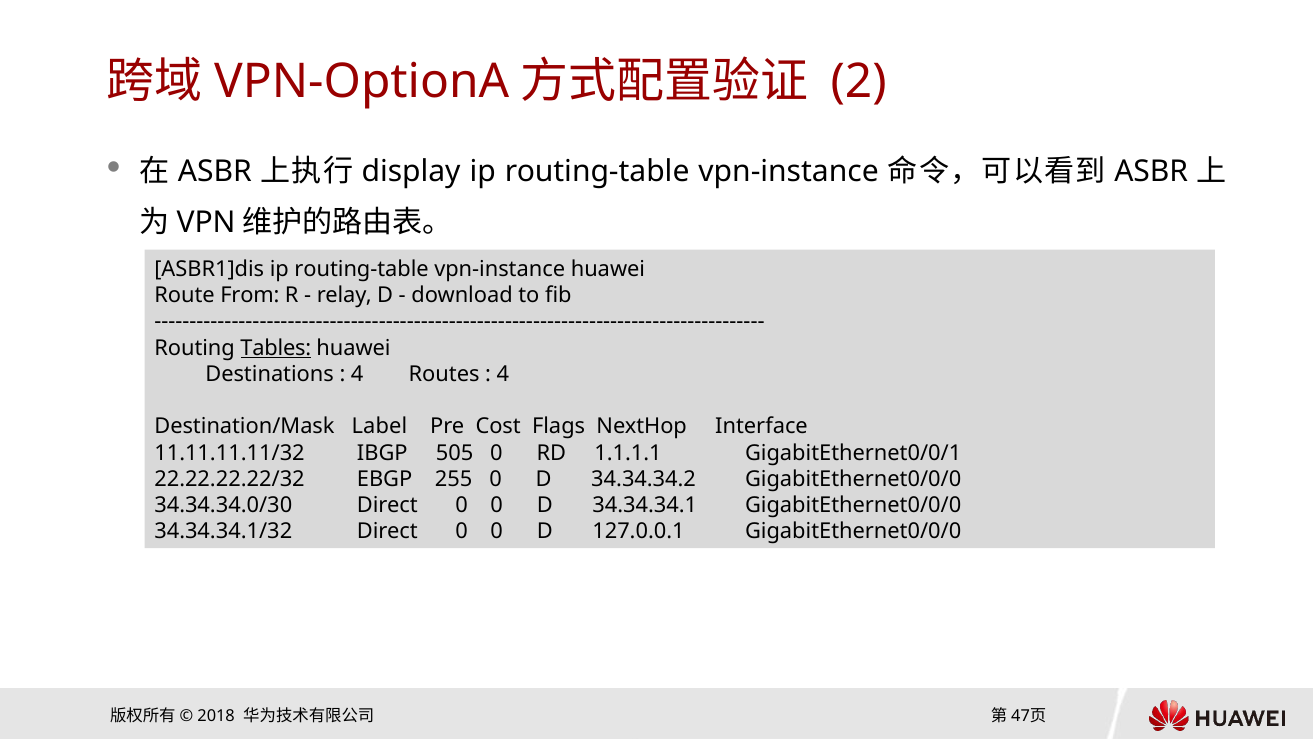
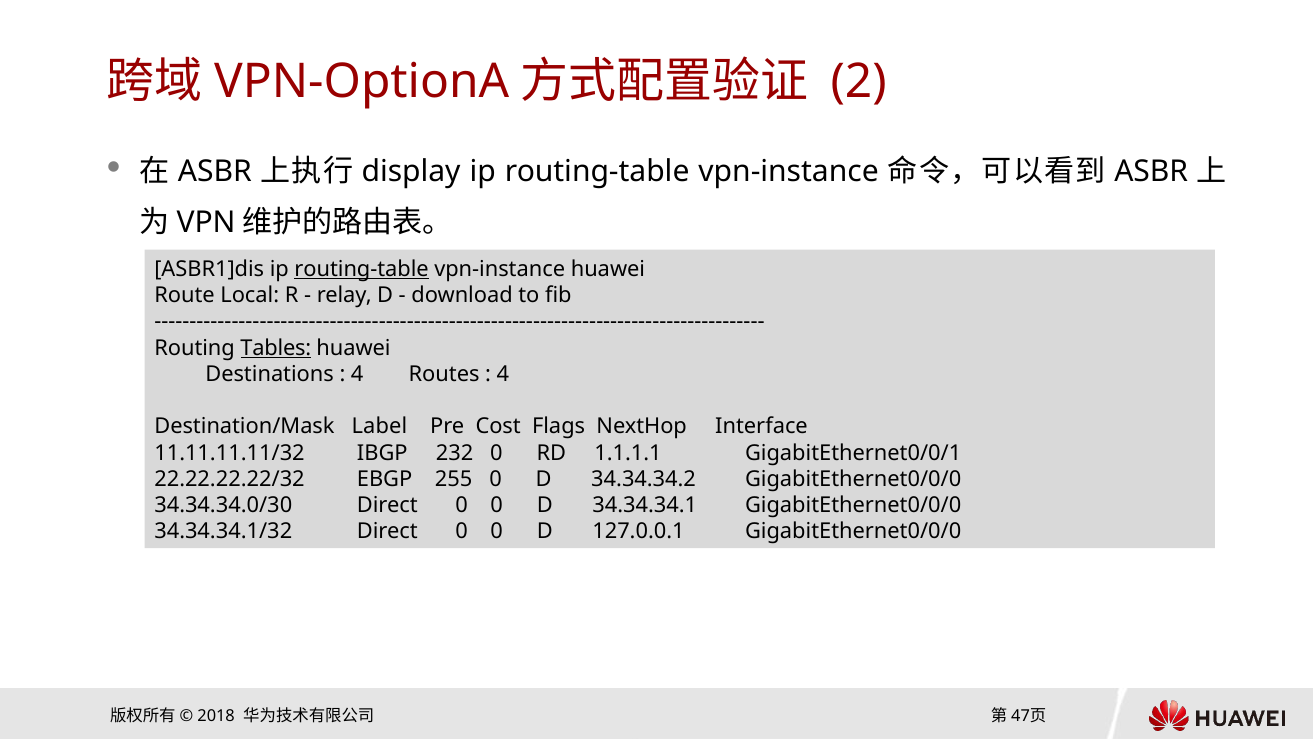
routing-table at (362, 269) underline: none -> present
From: From -> Local
505: 505 -> 232
